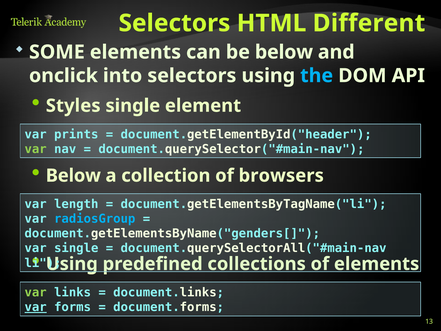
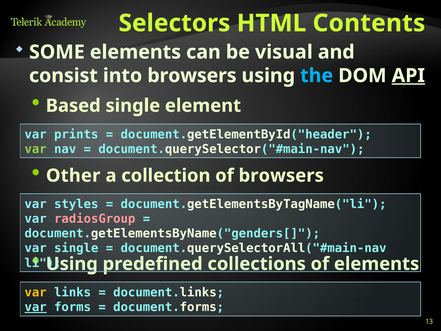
Different: Different -> Contents
be below: below -> visual
onclick: onclick -> consist
into selectors: selectors -> browsers
API underline: none -> present
Styles: Styles -> Based
Below at (73, 175): Below -> Other
length: length -> styles
radiosGroup colour: light blue -> pink
var at (36, 292) colour: light green -> yellow
